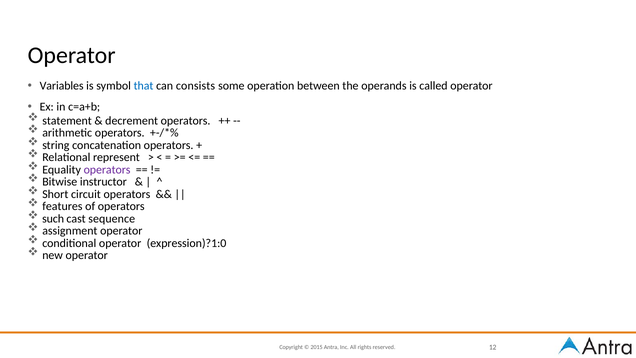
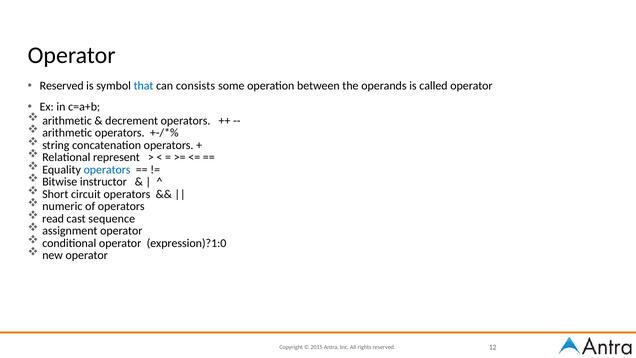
Variables at (62, 86): Variables -> Reserved
statement at (67, 121): statement -> arithmetic
operators at (107, 170) colour: purple -> blue
features: features -> numeric
such: such -> read
